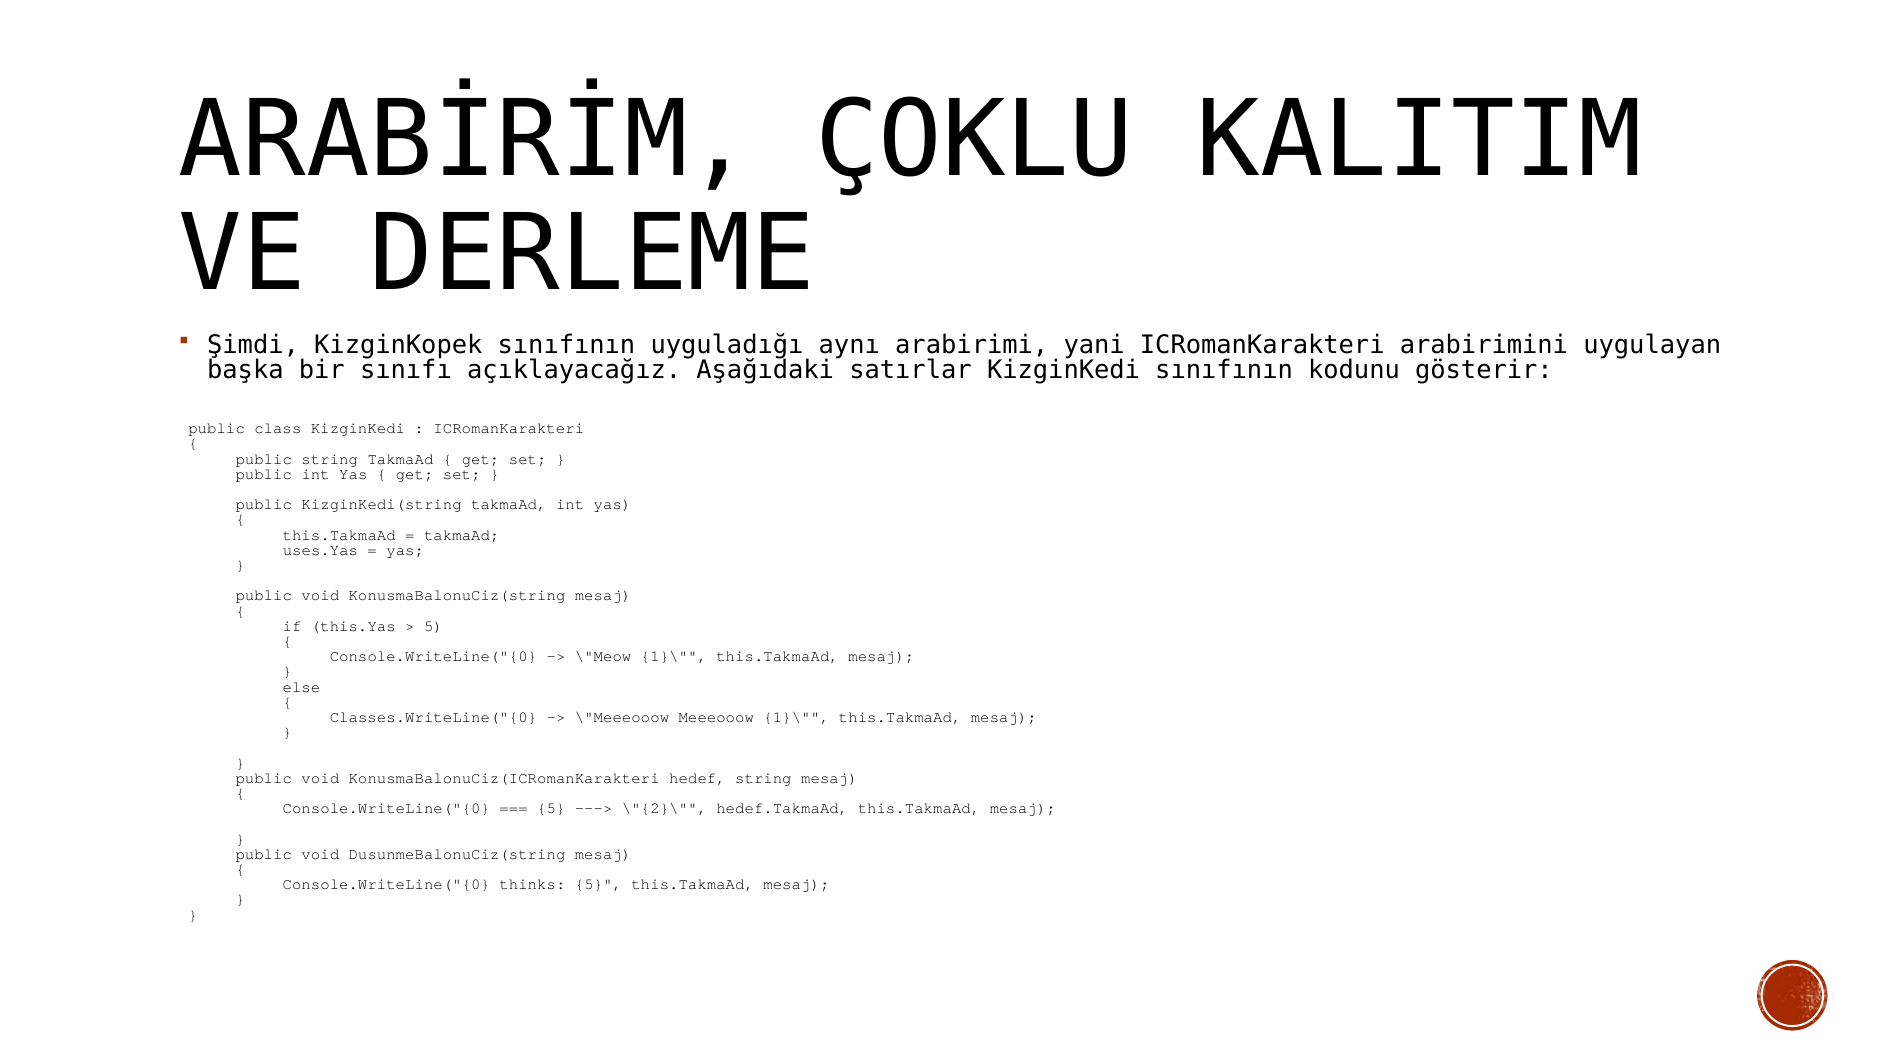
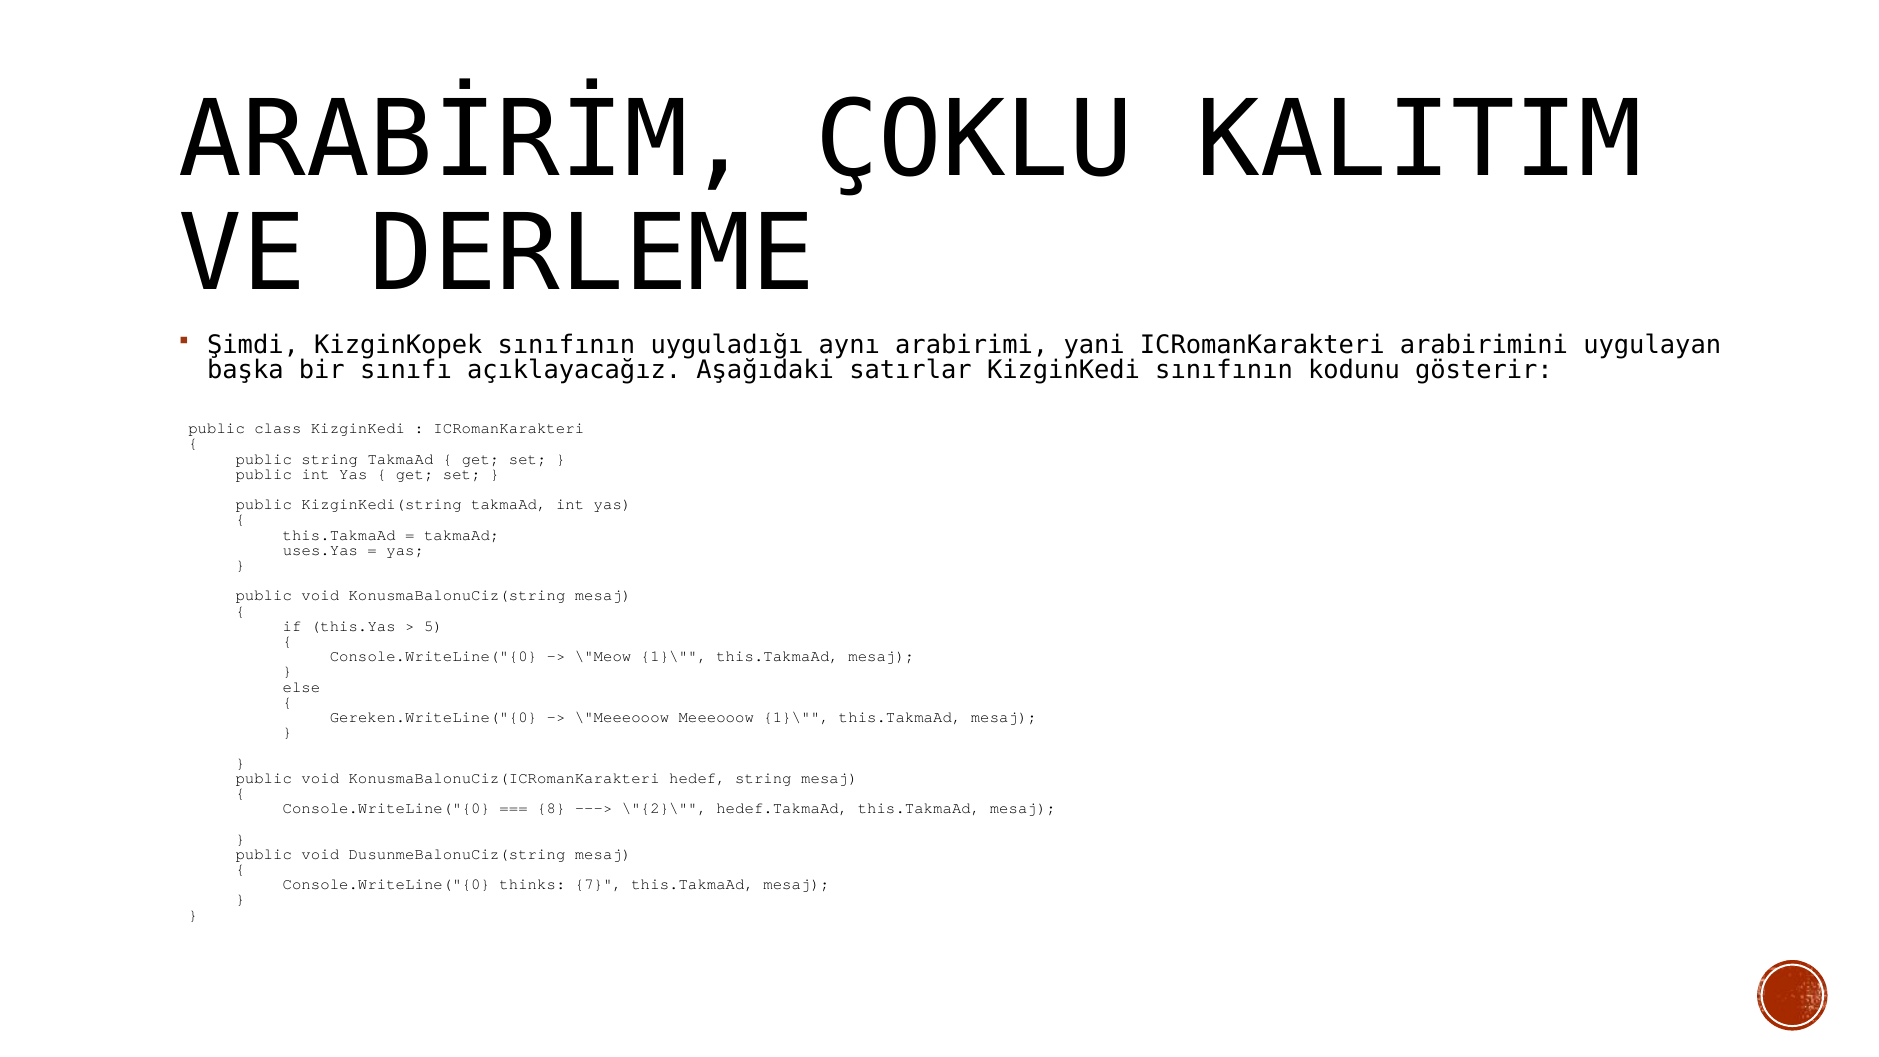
Classes.WriteLine("{0: Classes.WriteLine("{0 -> Gereken.WriteLine("{0
5 at (551, 808): 5 -> 8
thinks 5: 5 -> 7
